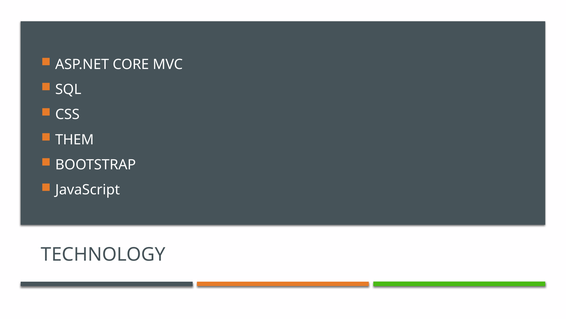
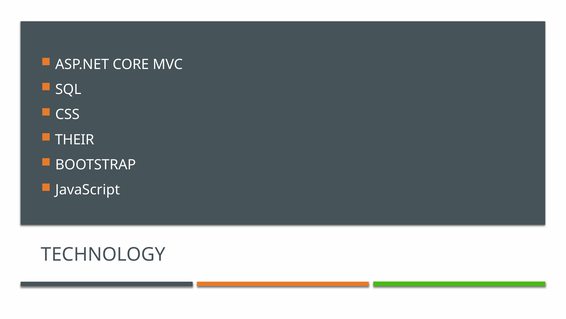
THEM: THEM -> THEIR
